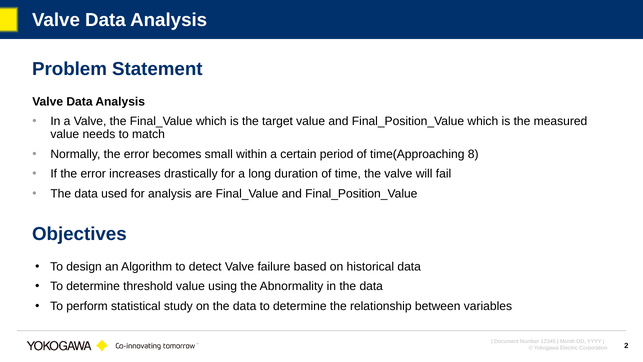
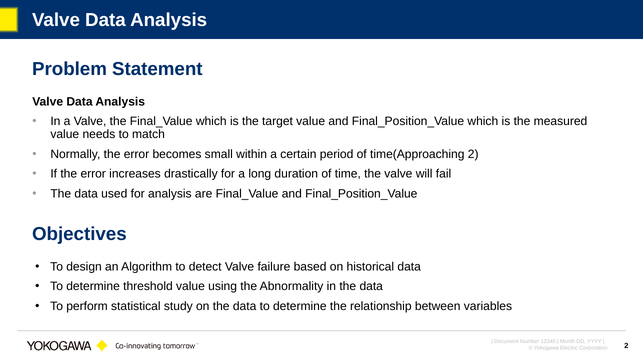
time(Approaching 8: 8 -> 2
